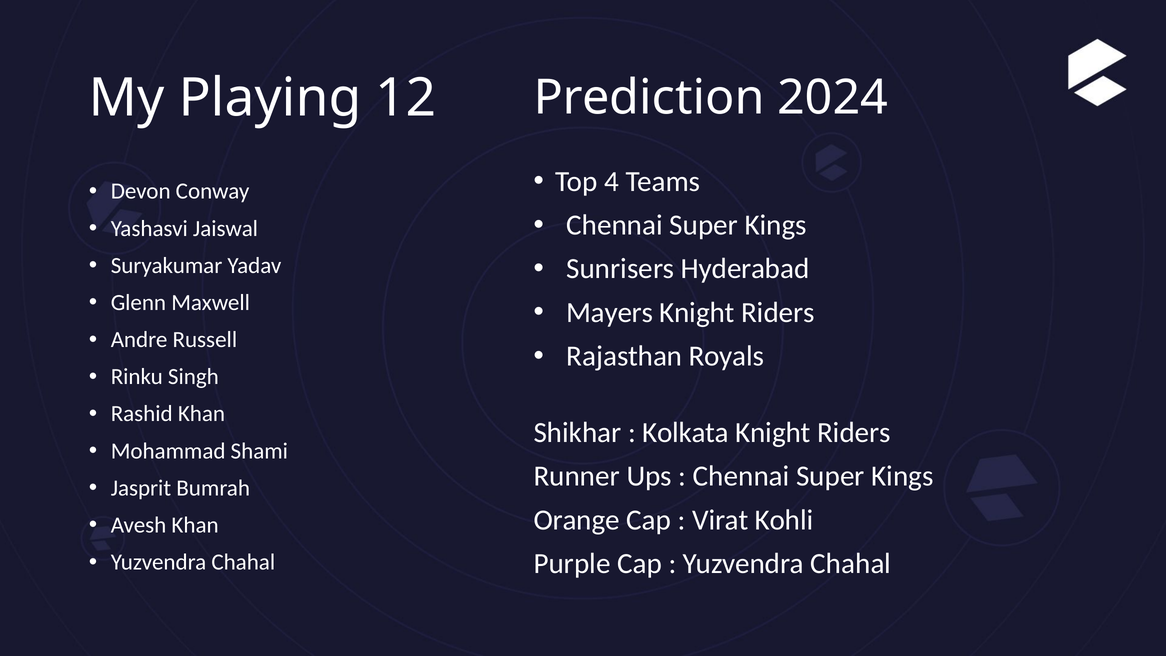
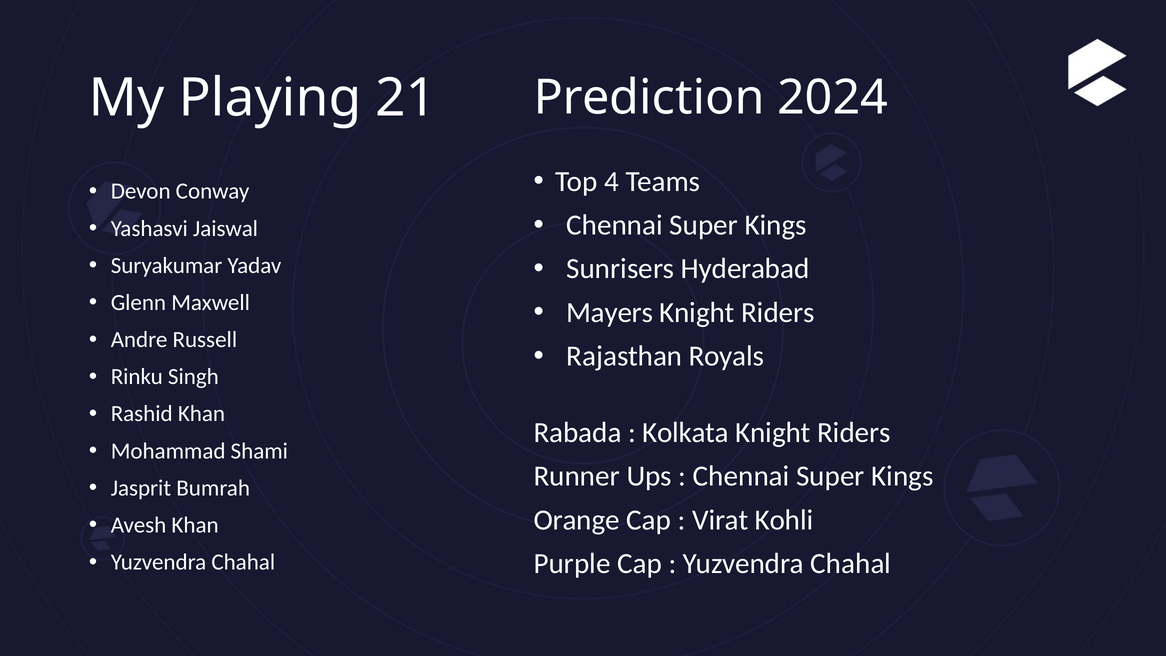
12: 12 -> 21
Shikhar: Shikhar -> Rabada
